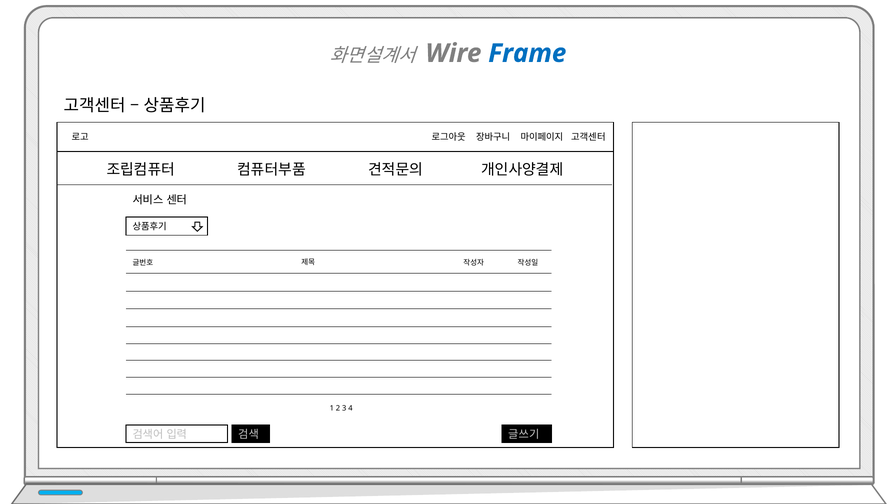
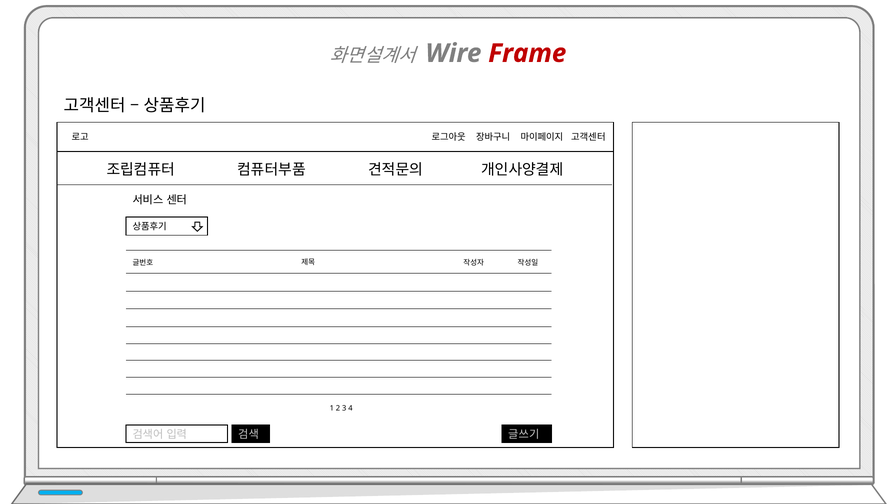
Frame colour: blue -> red
